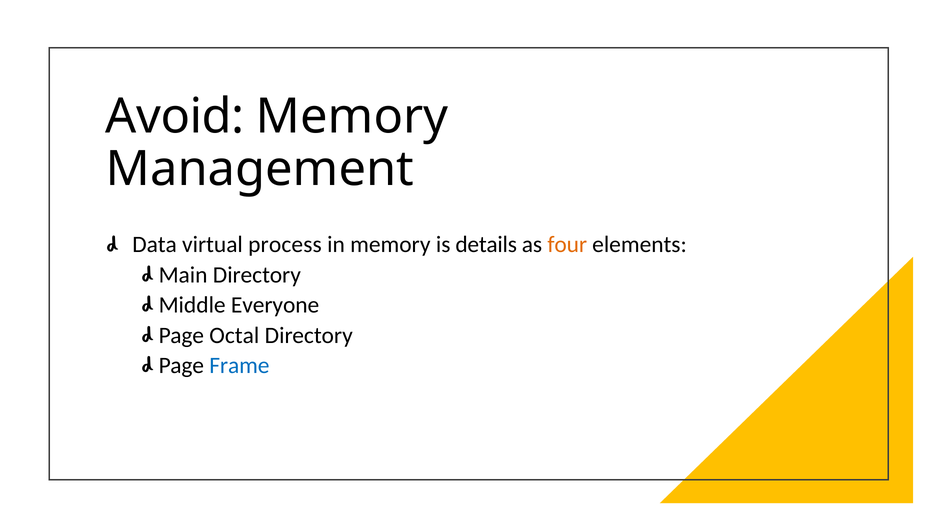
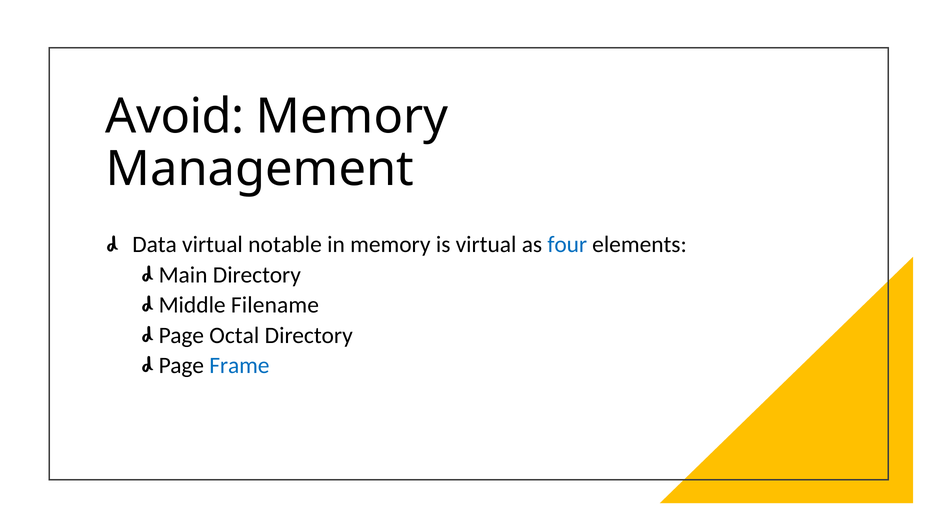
process: process -> notable
is details: details -> virtual
four colour: orange -> blue
Everyone: Everyone -> Filename
